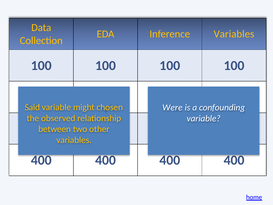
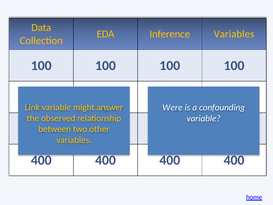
Said: Said -> Link
chosen: chosen -> answer
